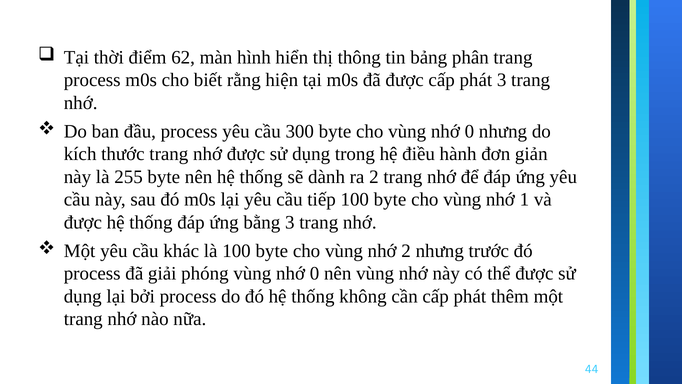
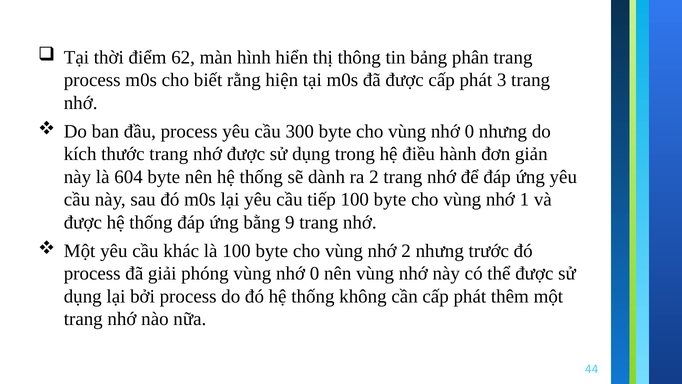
255: 255 -> 604
bằng 3: 3 -> 9
